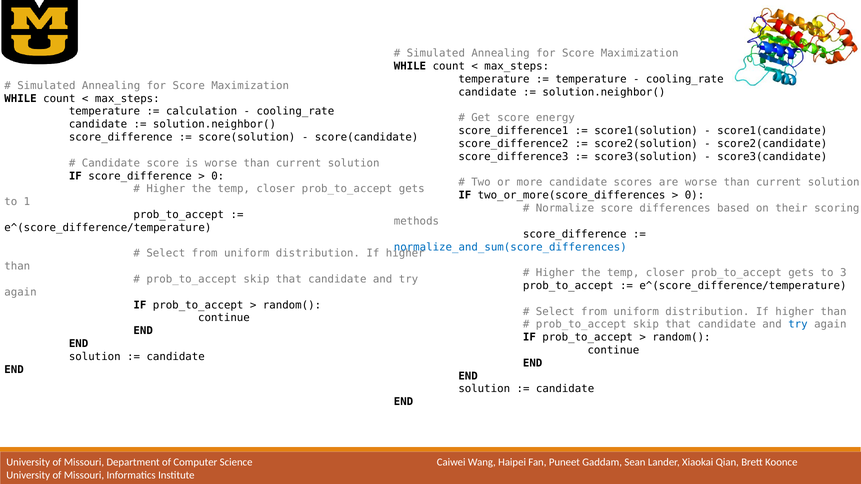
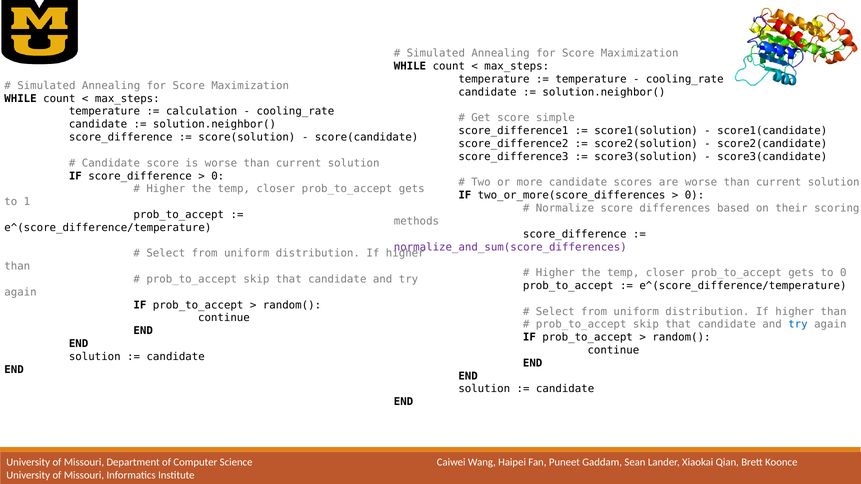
energy: energy -> simple
normalize_and_sum(score_differences colour: blue -> purple
to 3: 3 -> 0
